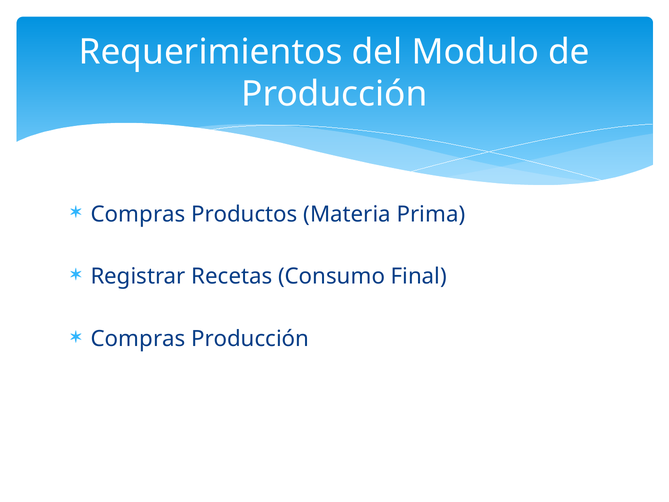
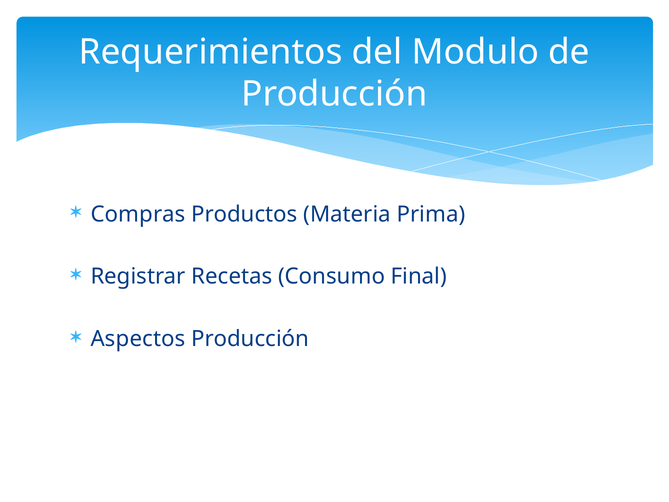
Compras at (138, 339): Compras -> Aspectos
